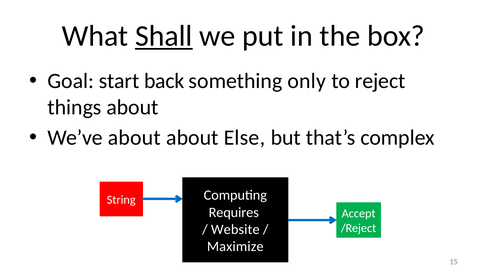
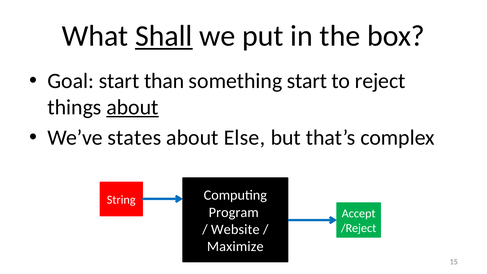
back: back -> than
something only: only -> start
about at (132, 107) underline: none -> present
We’ve about: about -> states
Requires: Requires -> Program
